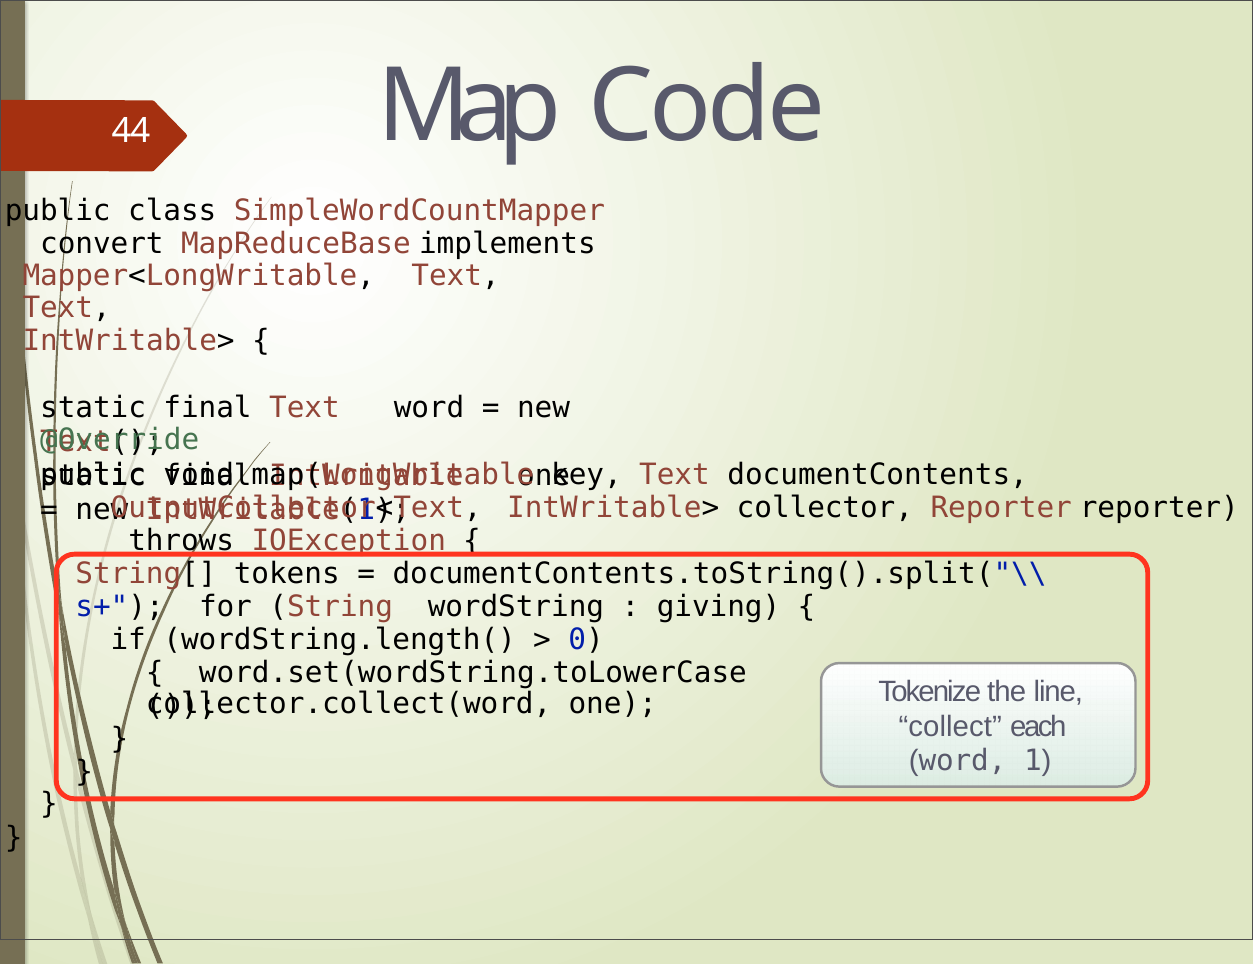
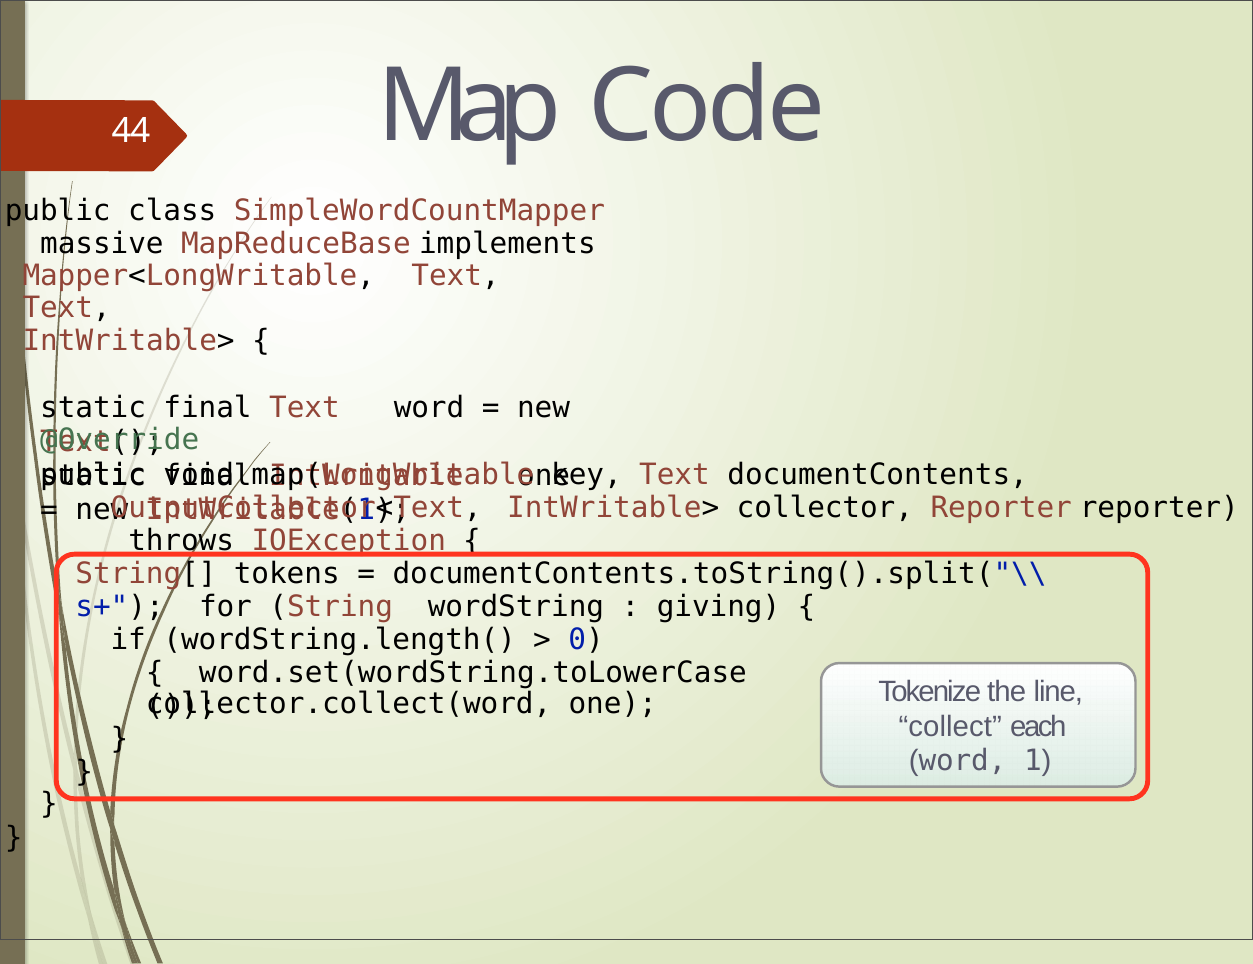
convert: convert -> massive
